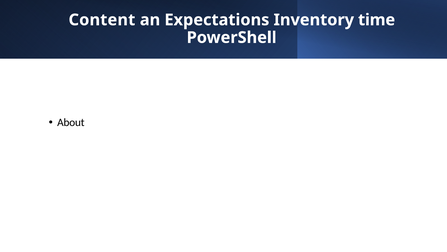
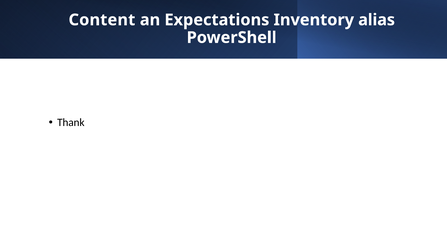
time: time -> alias
About: About -> Thank
